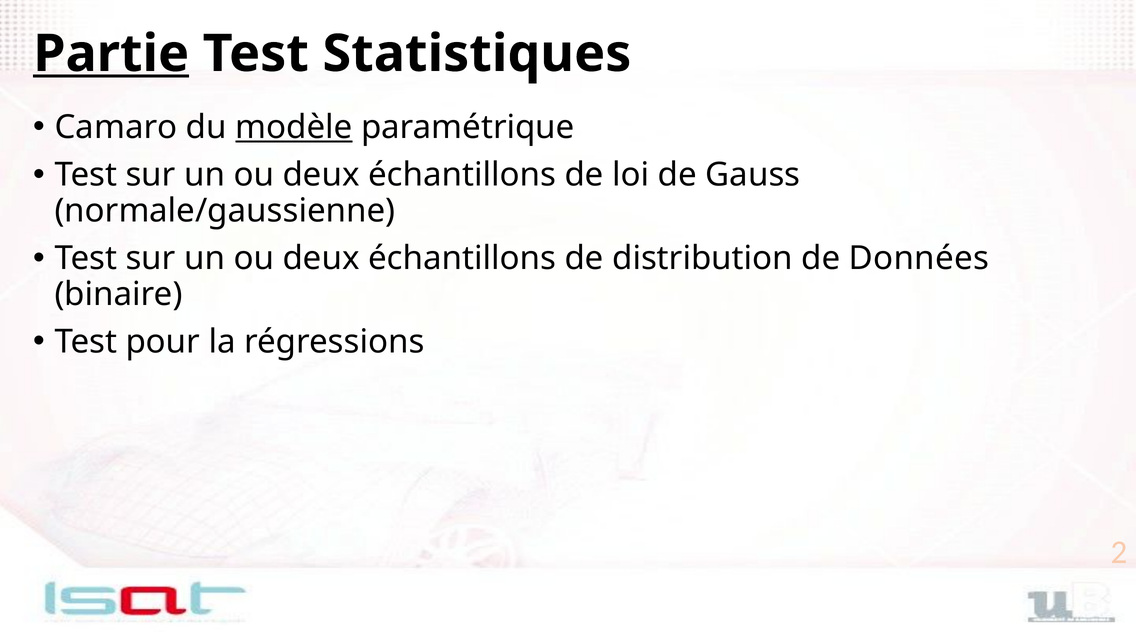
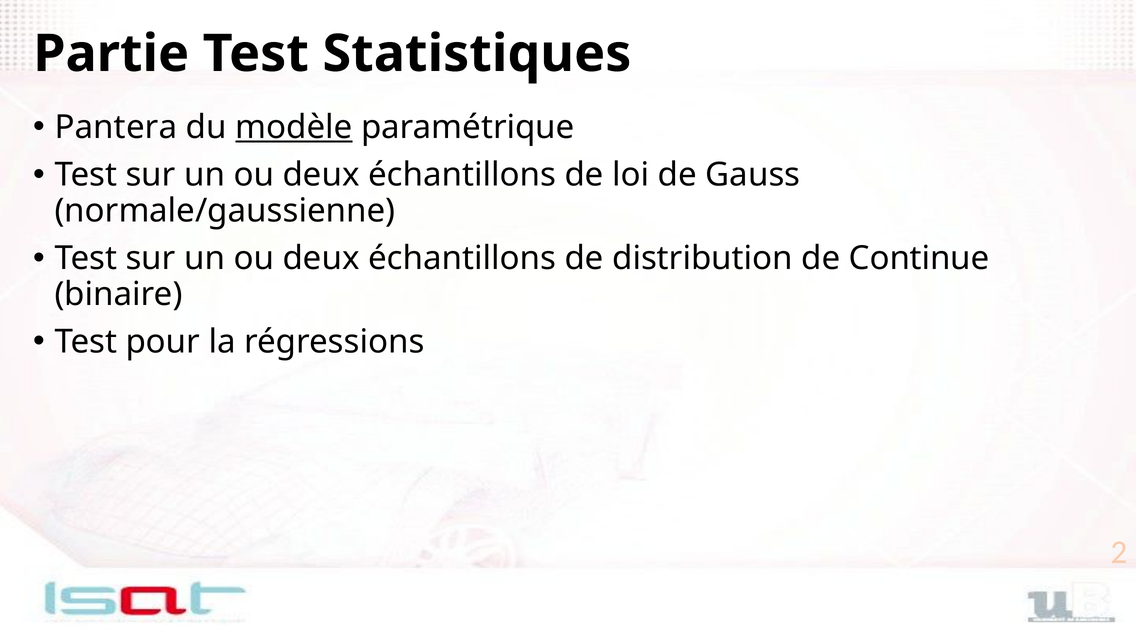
Partie underline: present -> none
Camaro: Camaro -> Pantera
Données: Données -> Continue
